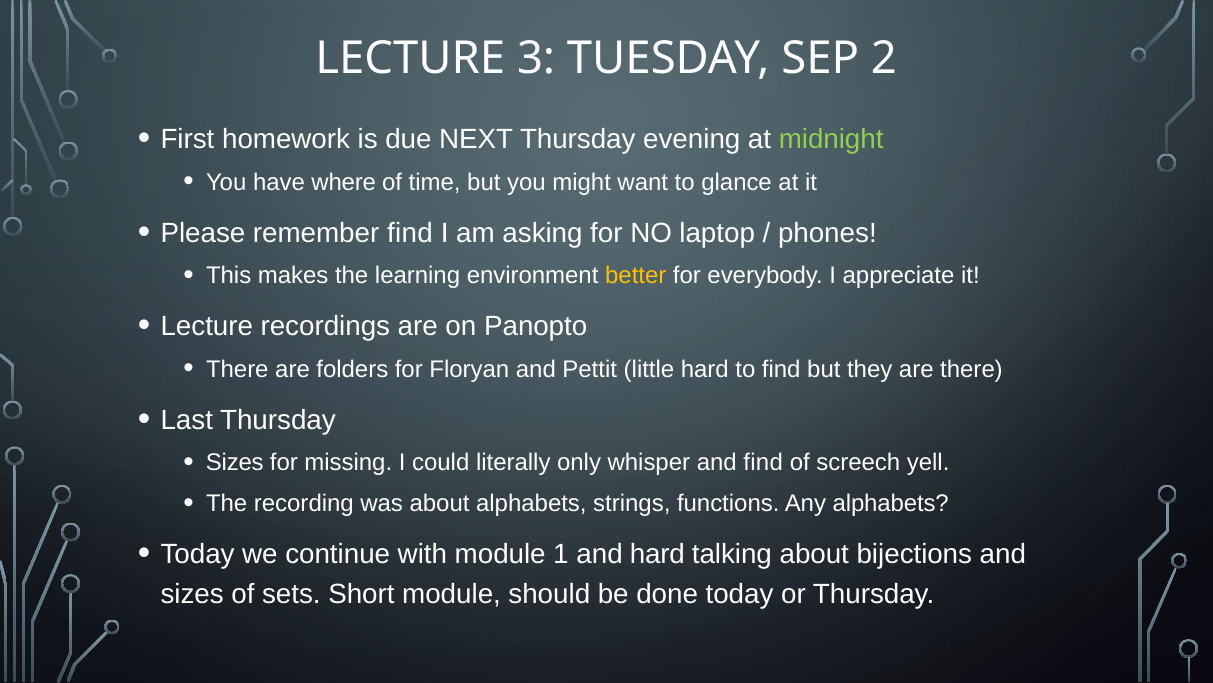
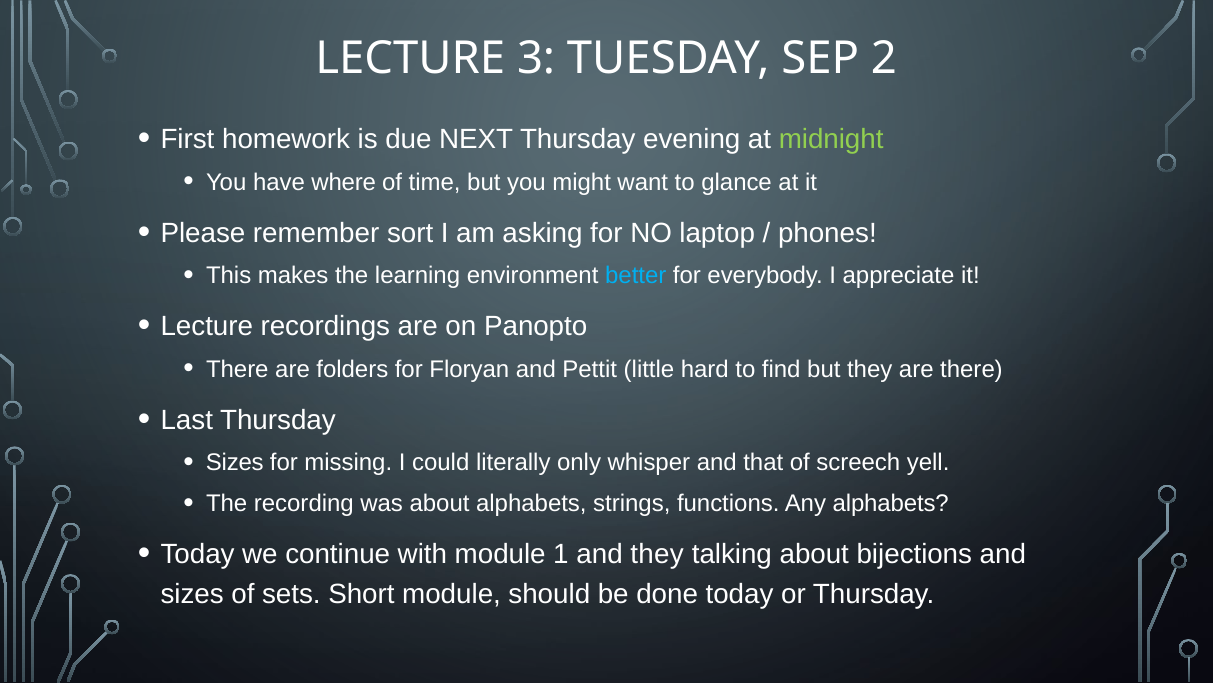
remember find: find -> sort
better colour: yellow -> light blue
and find: find -> that
and hard: hard -> they
